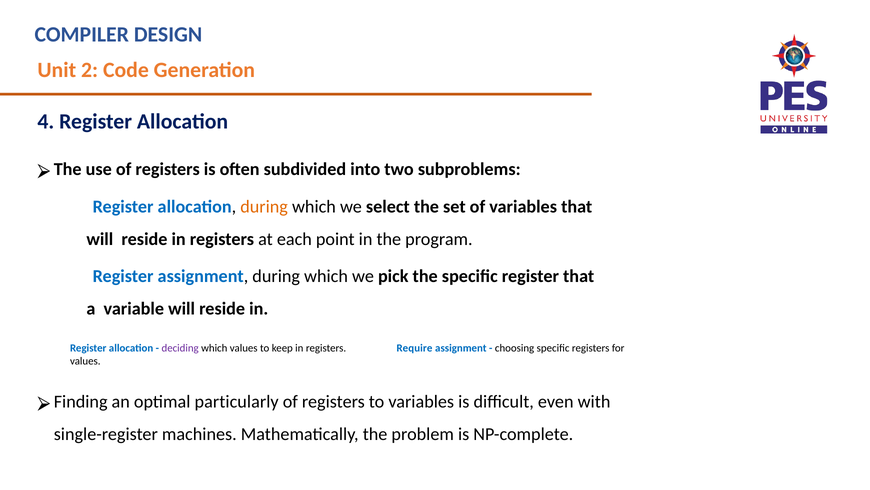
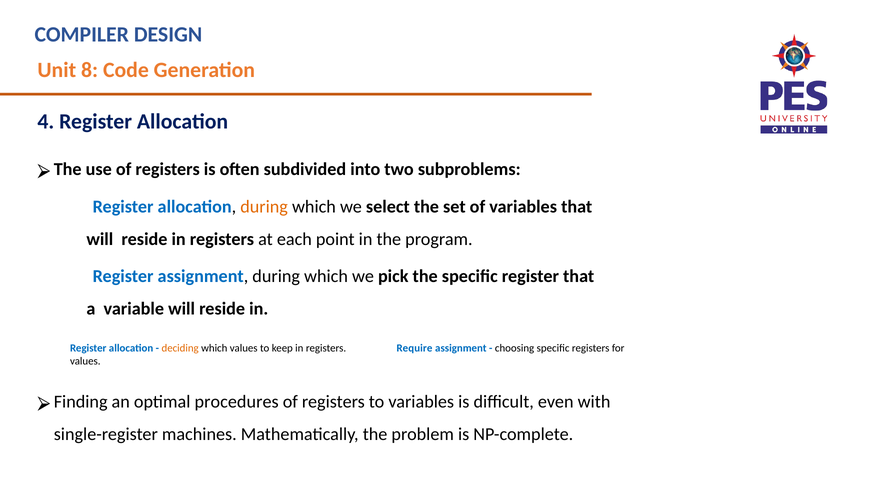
2: 2 -> 8
deciding colour: purple -> orange
particularly: particularly -> procedures
